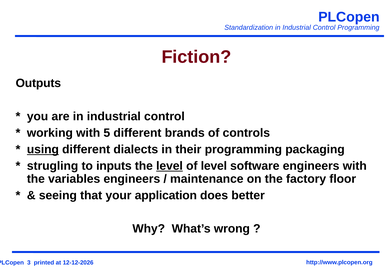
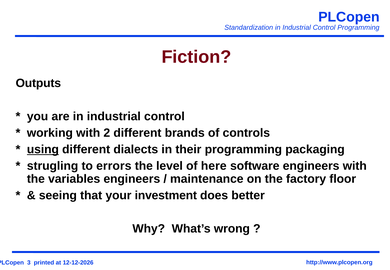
5: 5 -> 2
inputs: inputs -> errors
level at (169, 166) underline: present -> none
of level: level -> here
application: application -> investment
